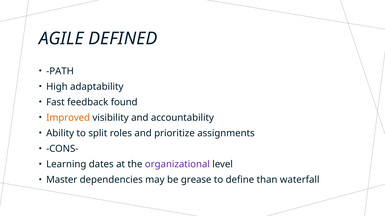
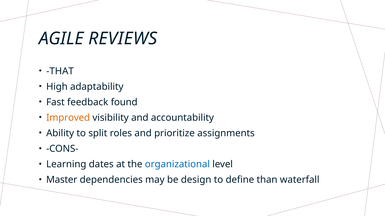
DEFINED: DEFINED -> REVIEWS
PATH: PATH -> THAT
organizational colour: purple -> blue
grease: grease -> design
